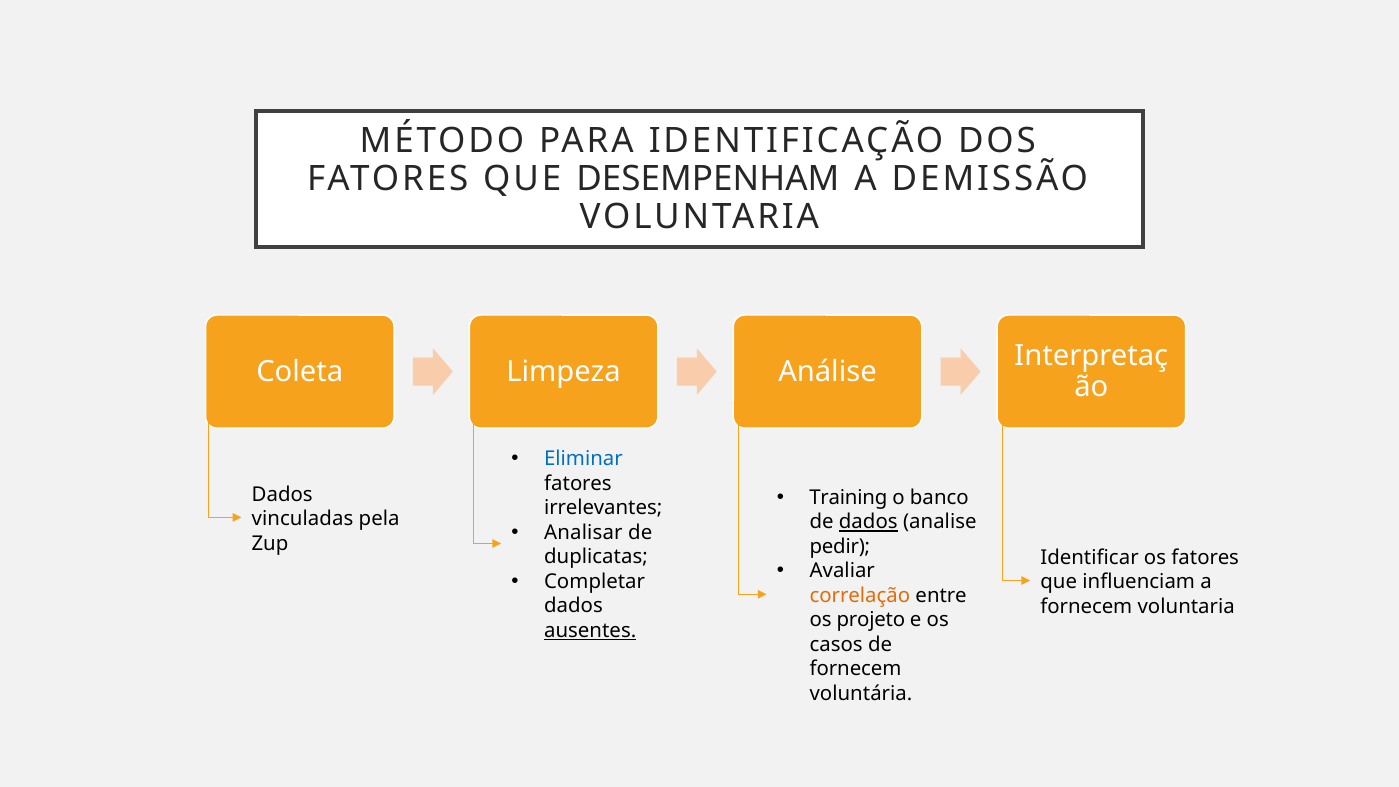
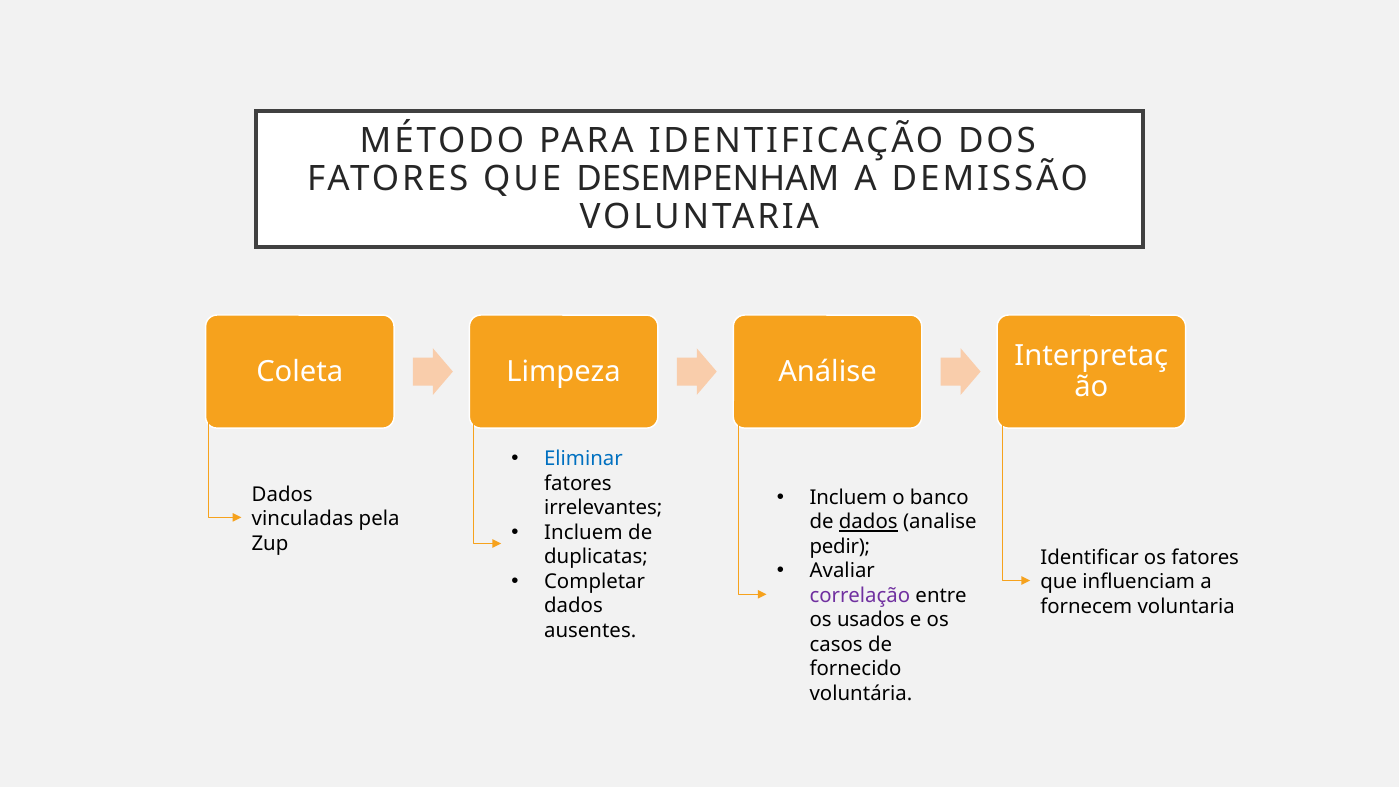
Training at (848, 498): Training -> Incluem
Analisar at (583, 533): Analisar -> Incluem
correlação colour: orange -> purple
projeto: projeto -> usados
ausentes underline: present -> none
fornecem at (856, 669): fornecem -> fornecido
